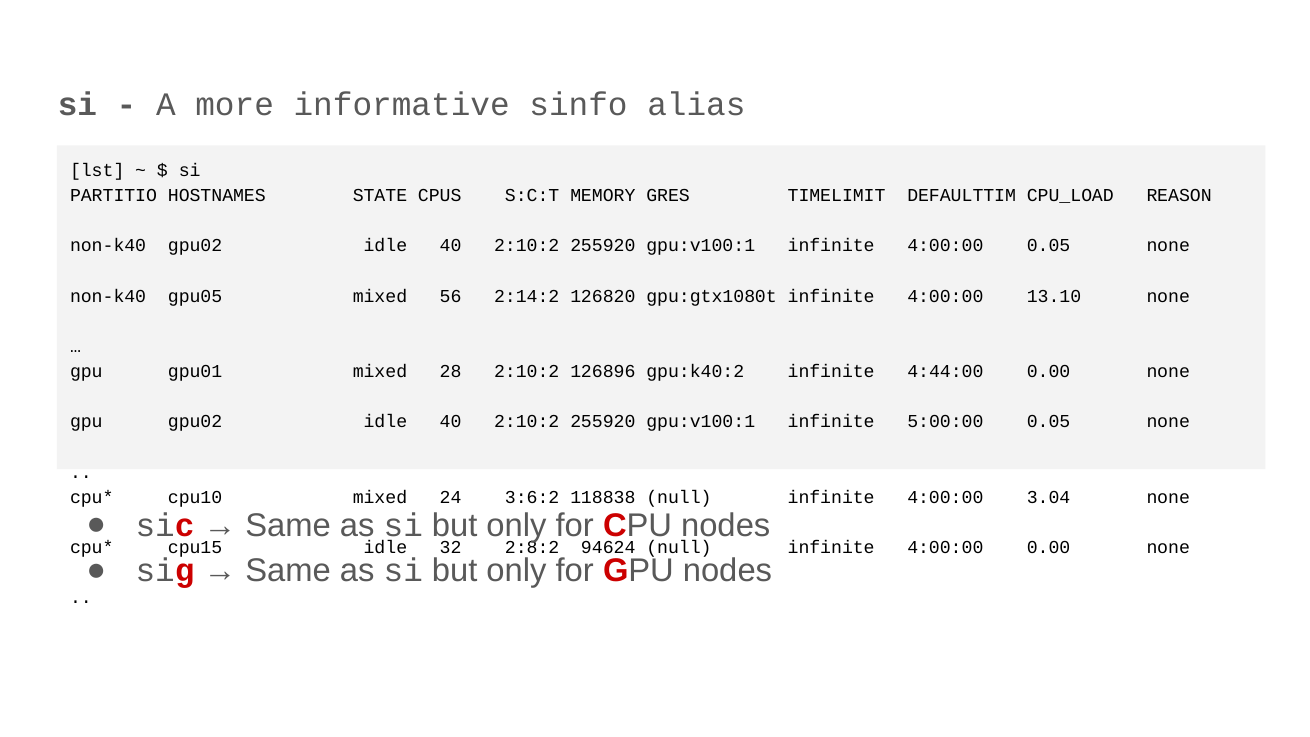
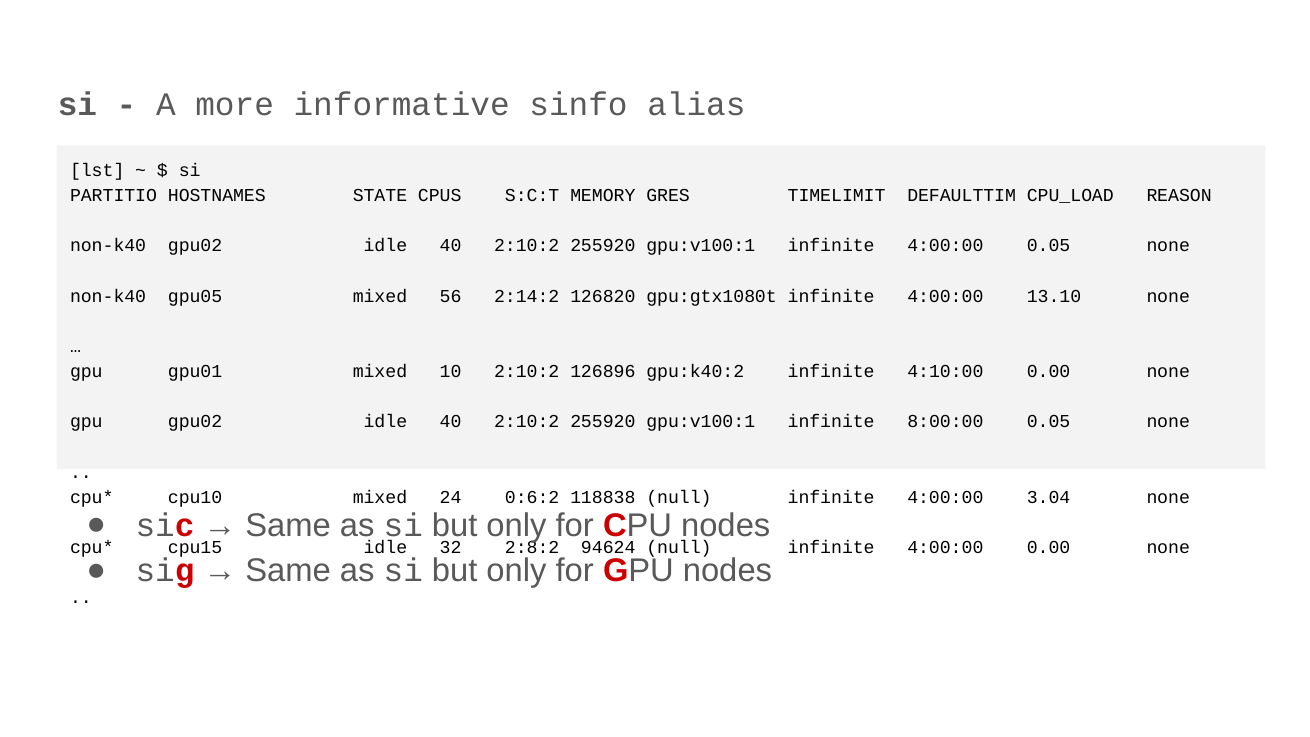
28: 28 -> 10
4:44:00: 4:44:00 -> 4:10:00
5:00:00: 5:00:00 -> 8:00:00
3:6:2: 3:6:2 -> 0:6:2
